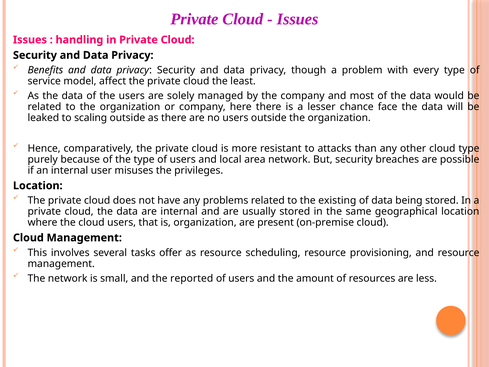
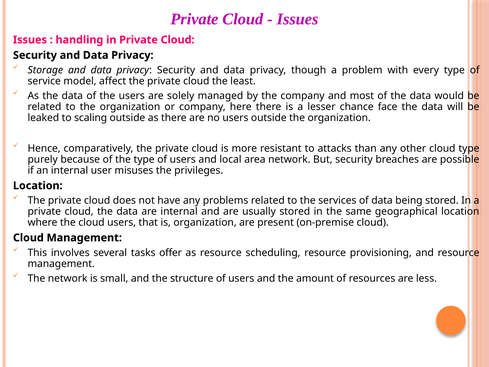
Benefits: Benefits -> Storage
existing: existing -> services
reported: reported -> structure
